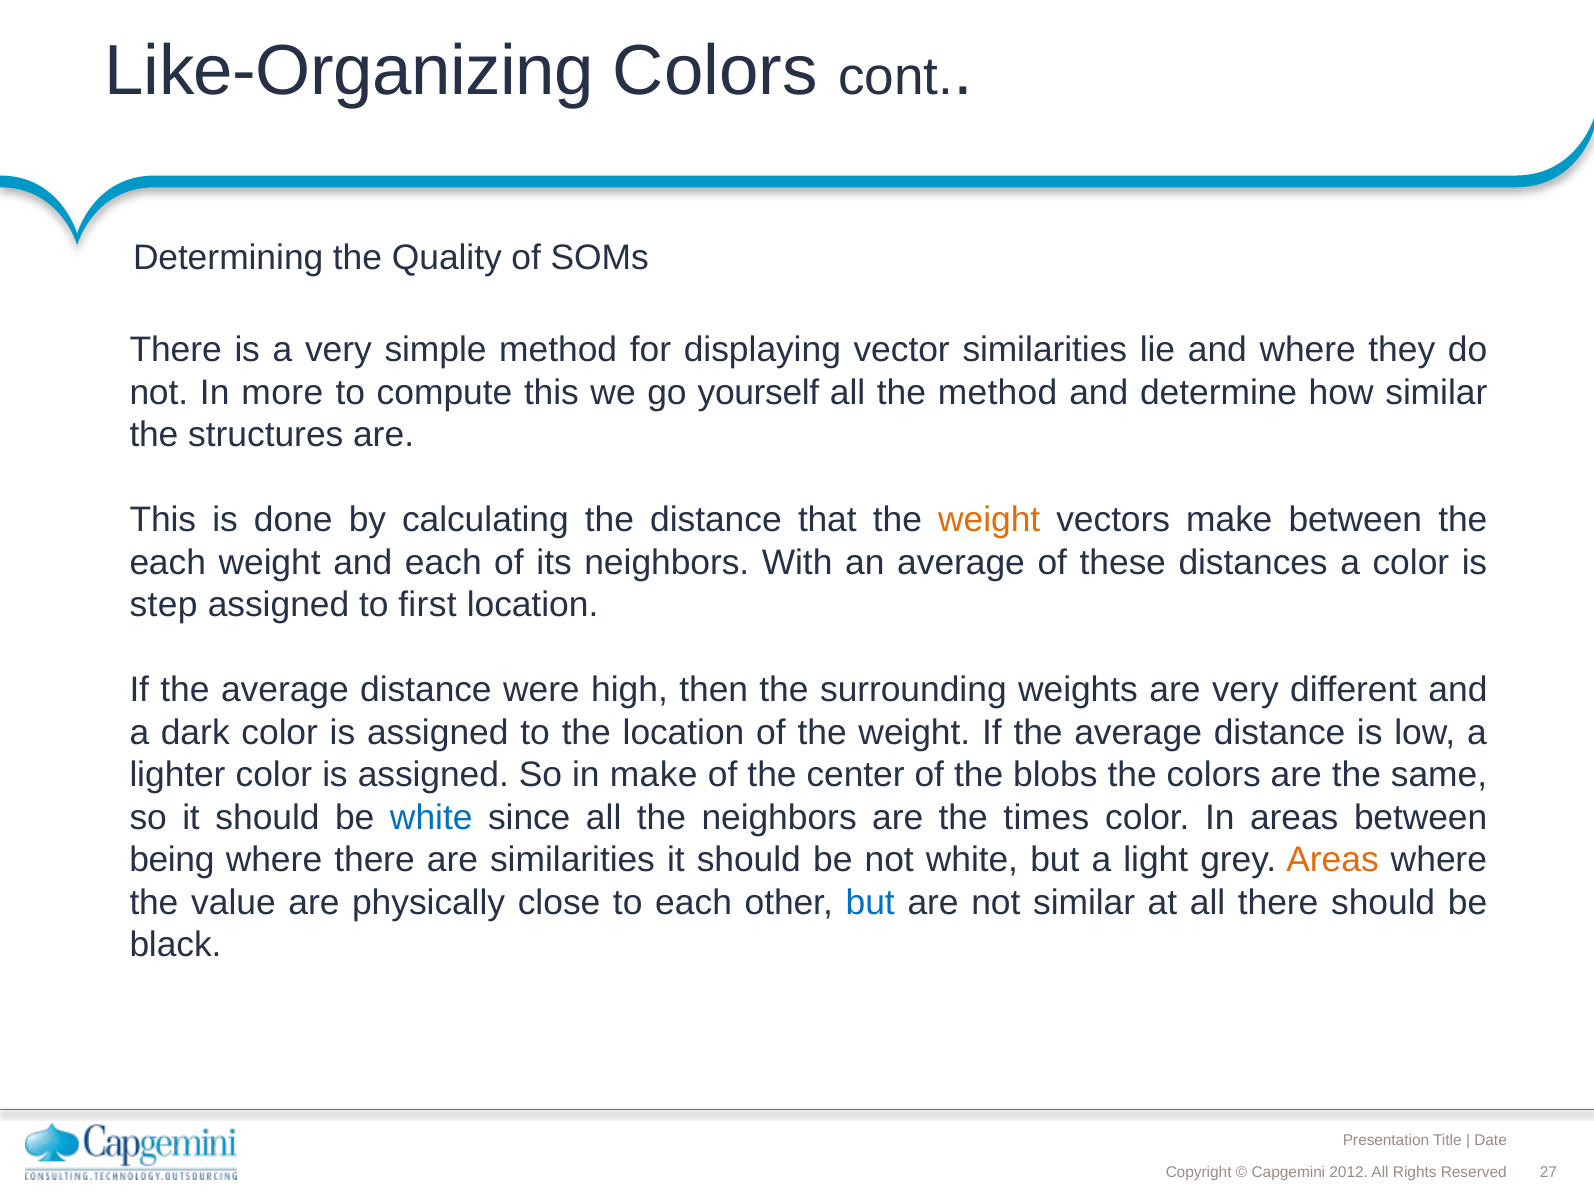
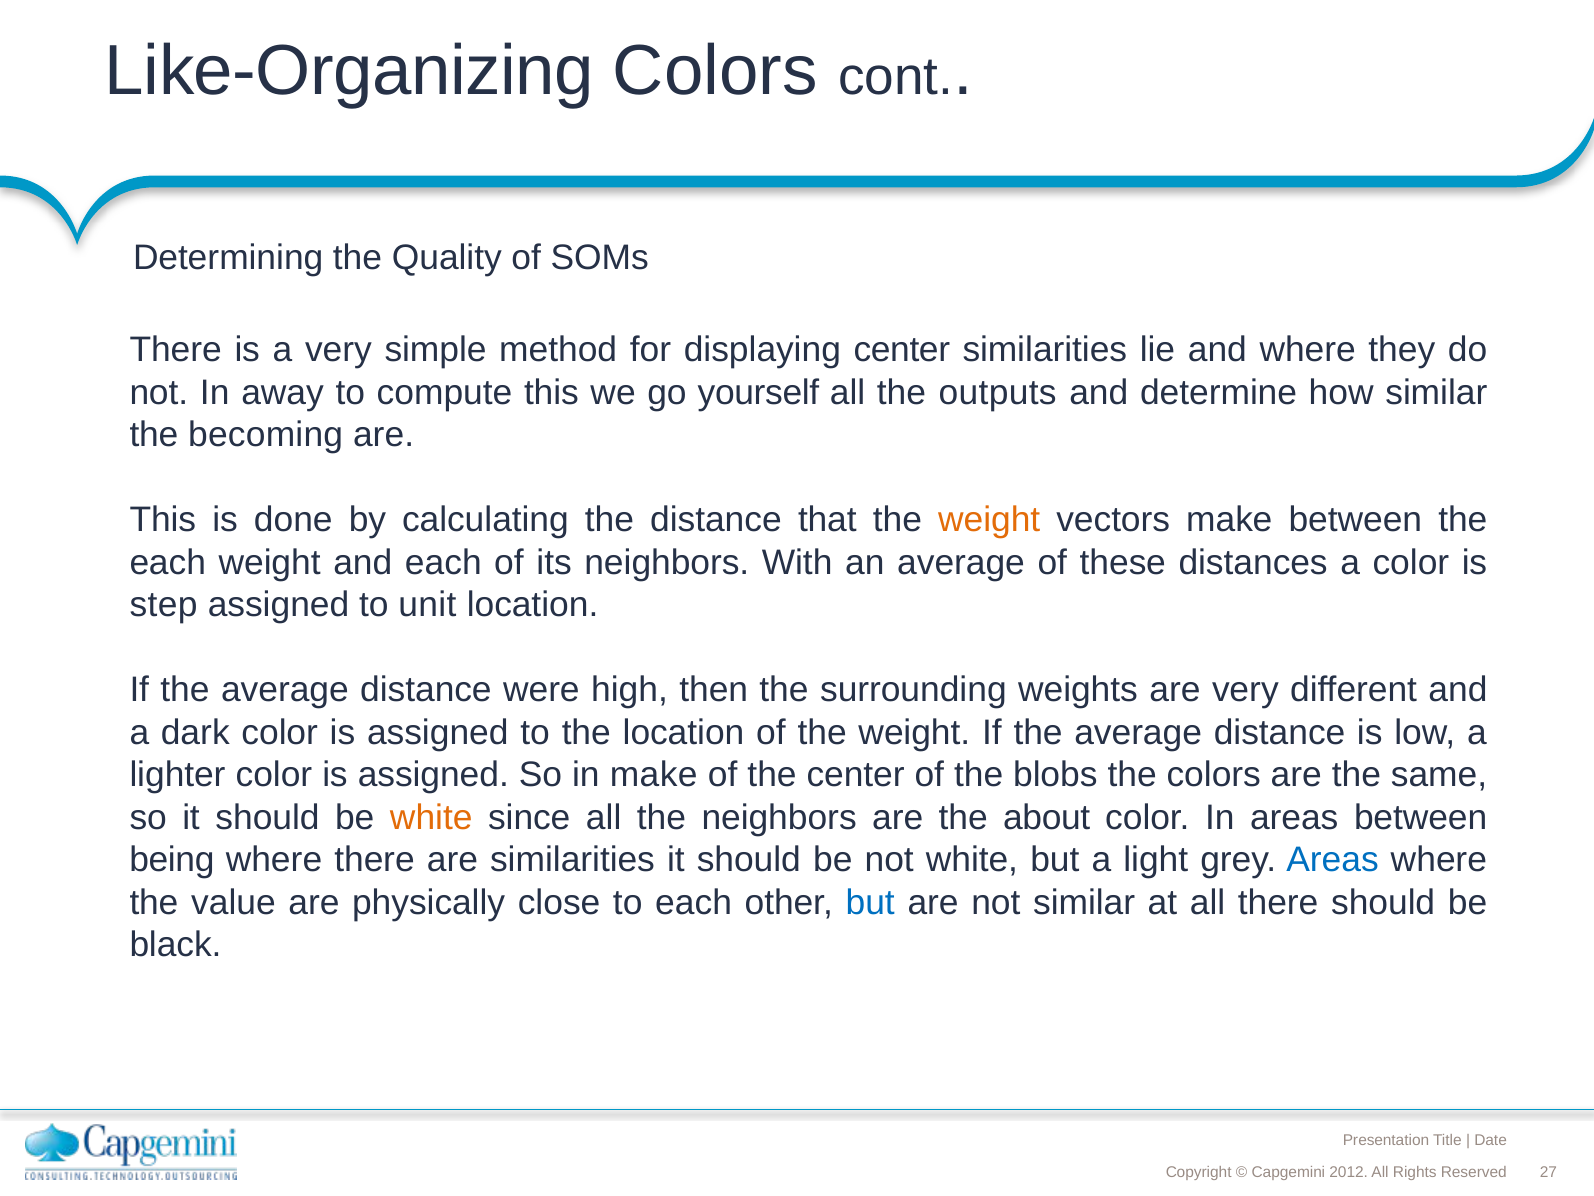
displaying vector: vector -> center
more: more -> away
the method: method -> outputs
structures: structures -> becoming
first: first -> unit
white at (431, 817) colour: blue -> orange
times: times -> about
Areas at (1333, 859) colour: orange -> blue
